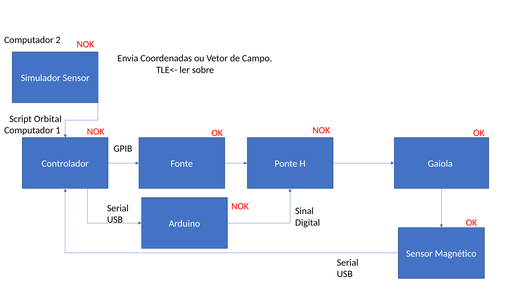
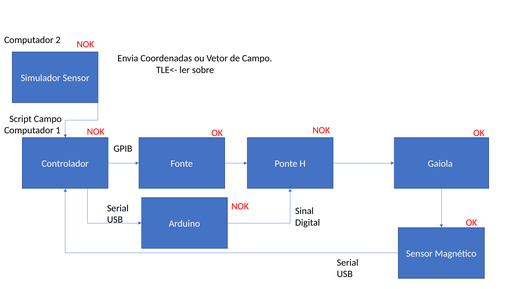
Script Orbital: Orbital -> Campo
